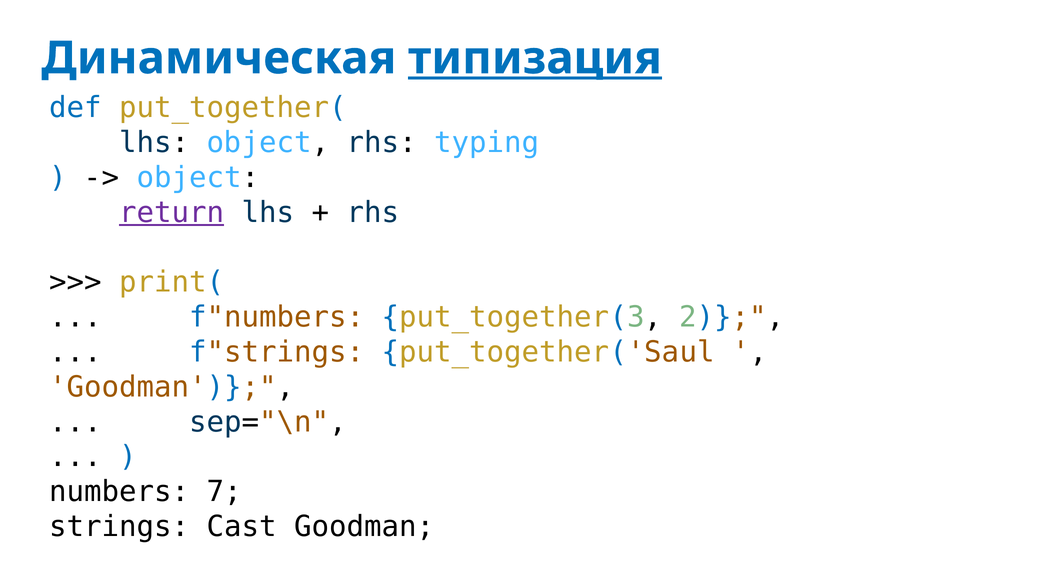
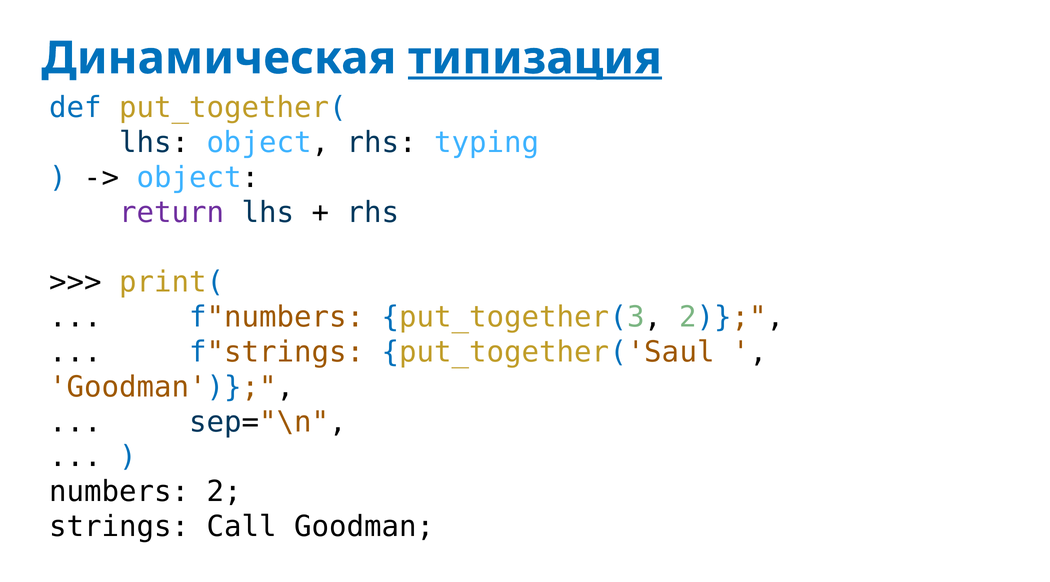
return underline: present -> none
numbers 7: 7 -> 2
Cast: Cast -> Call
